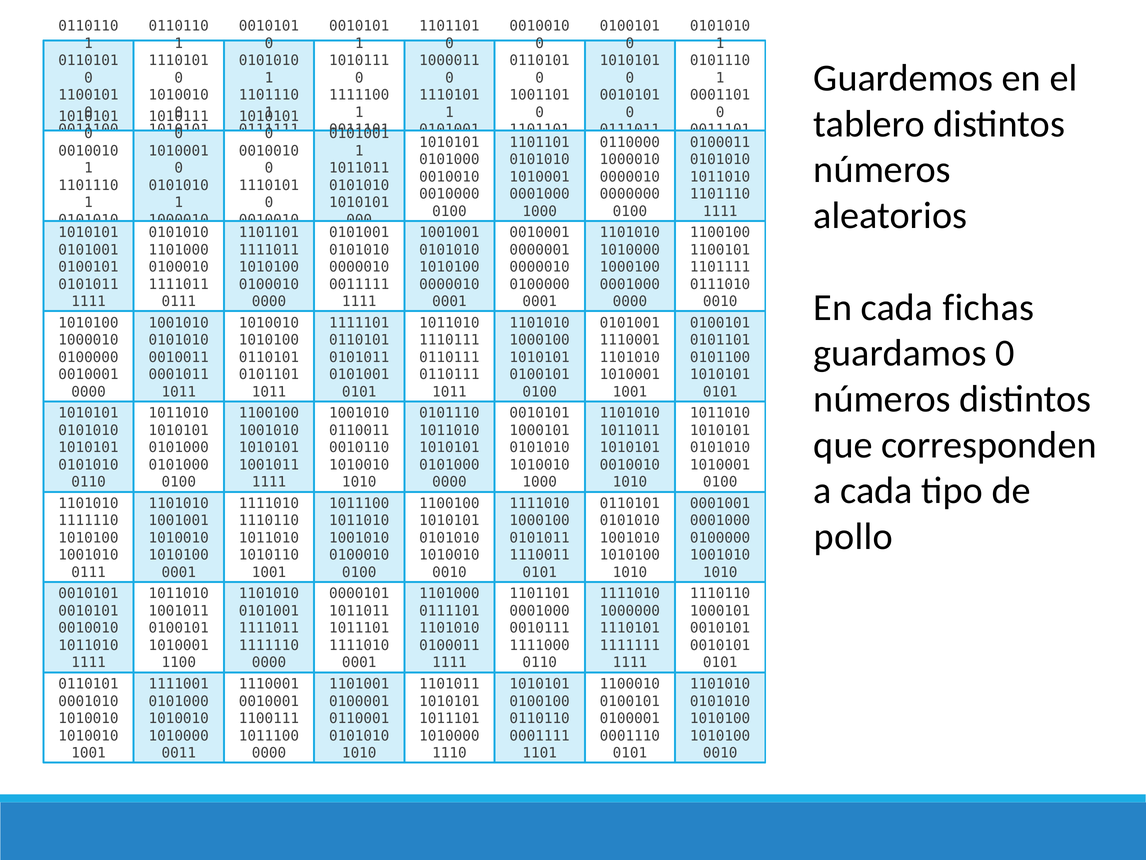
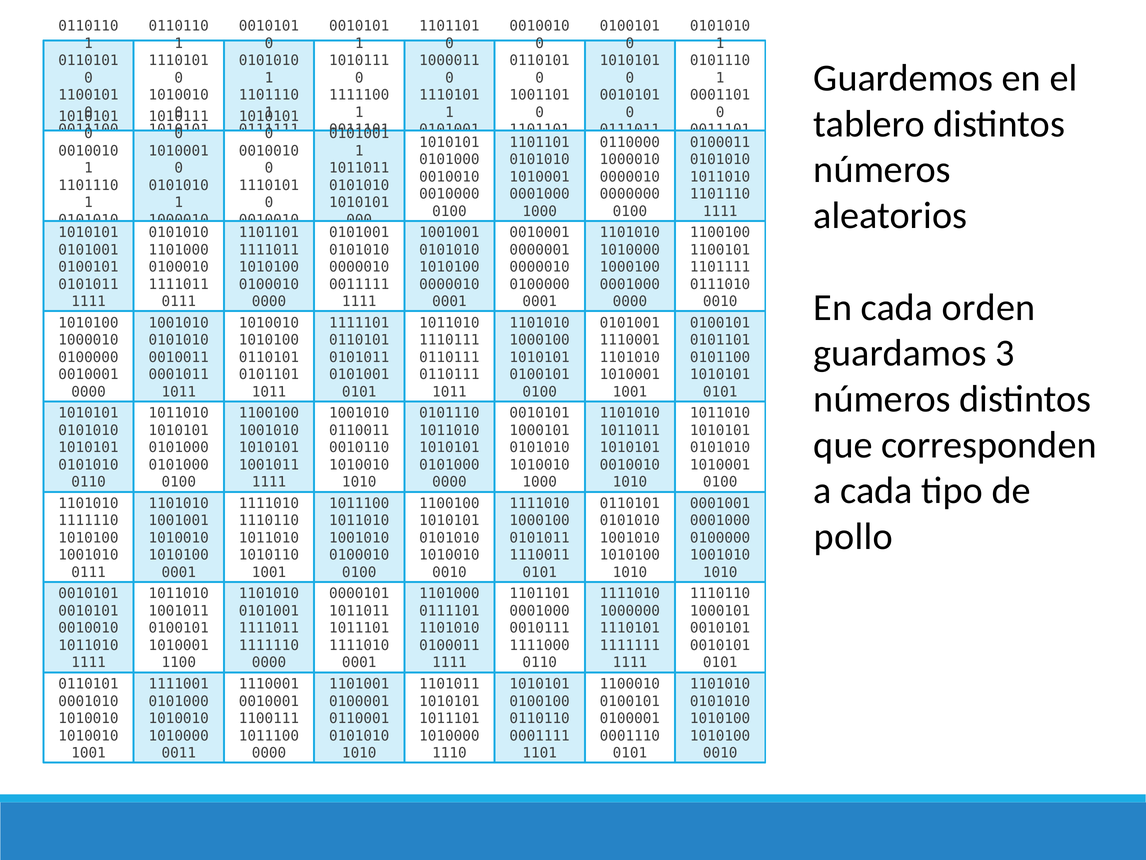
fichas: fichas -> orden
guardamos 0: 0 -> 3
